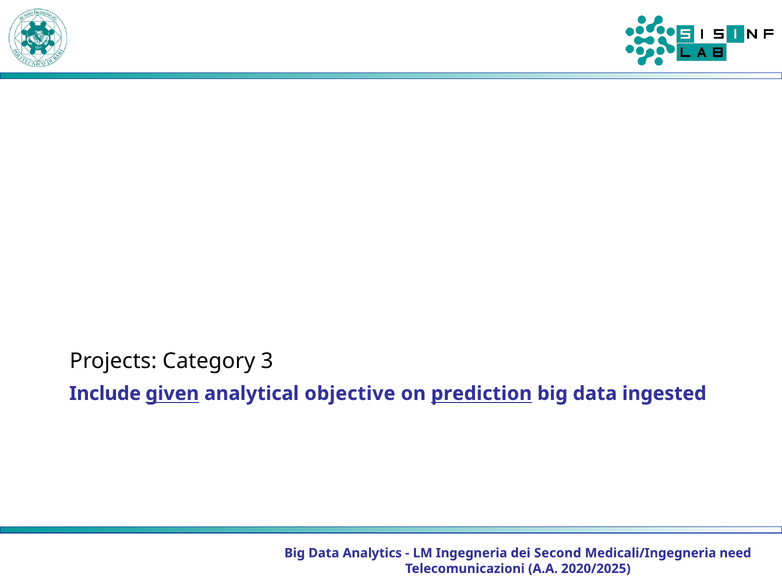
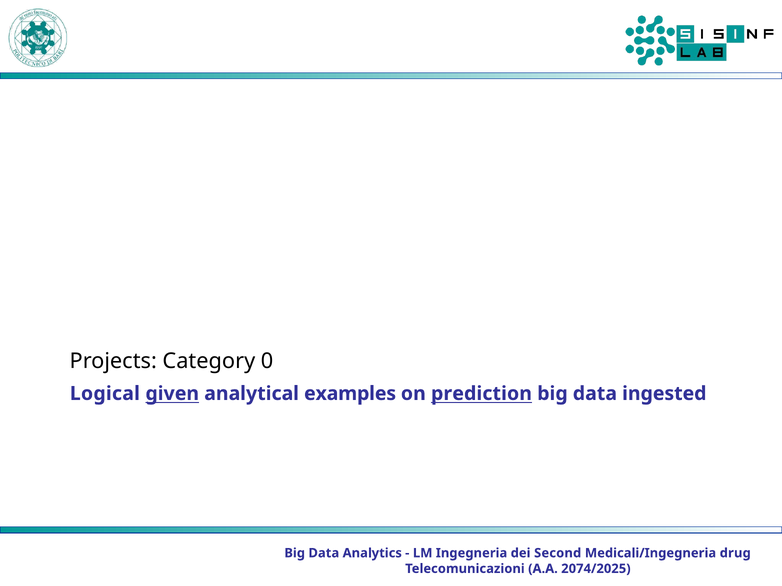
3: 3 -> 0
Include: Include -> Logical
objective: objective -> examples
need: need -> drug
2020/2025: 2020/2025 -> 2074/2025
